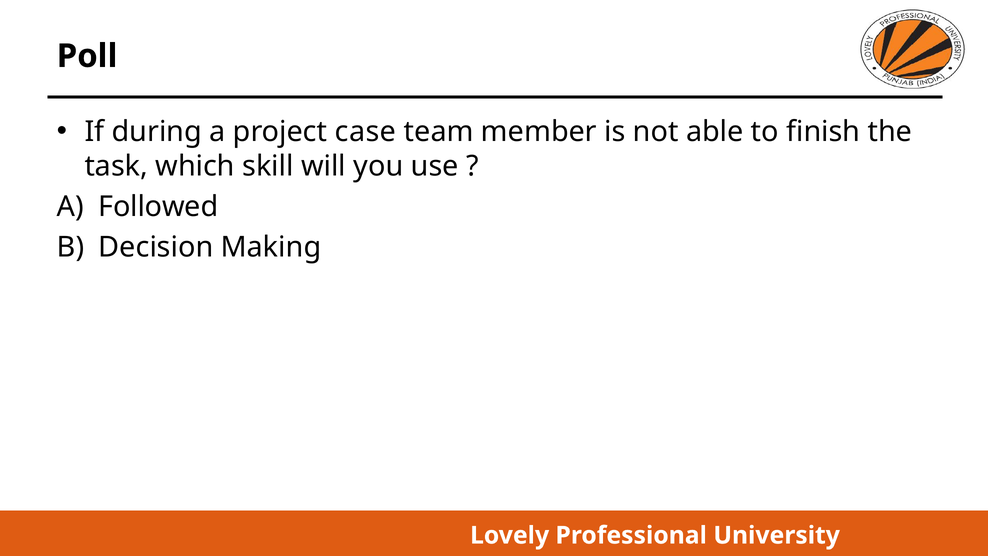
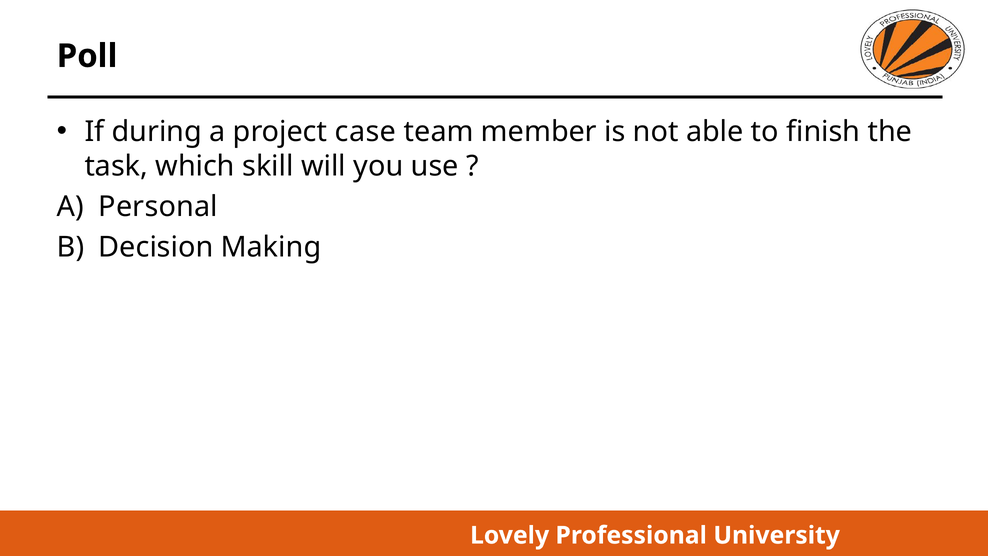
Followed: Followed -> Personal
